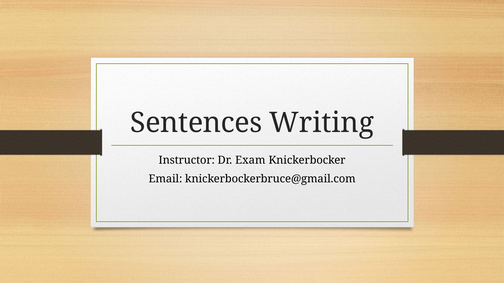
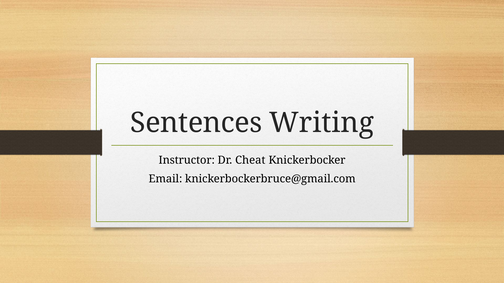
Exam: Exam -> Cheat
